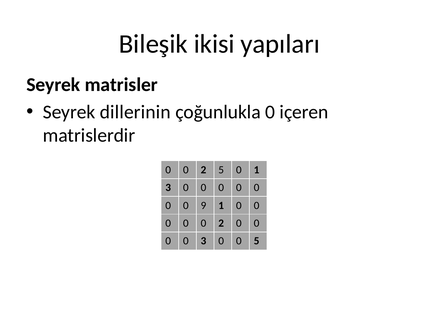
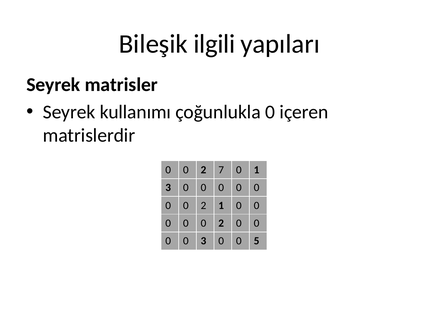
ikisi: ikisi -> ilgili
dillerinin: dillerinin -> kullanımı
2 5: 5 -> 7
9 at (203, 206): 9 -> 2
